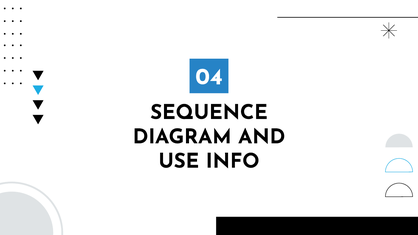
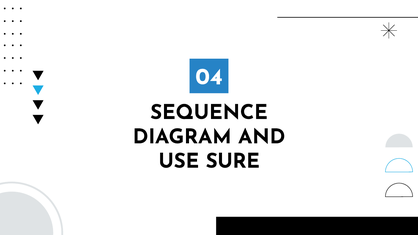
INFO: INFO -> SURE
